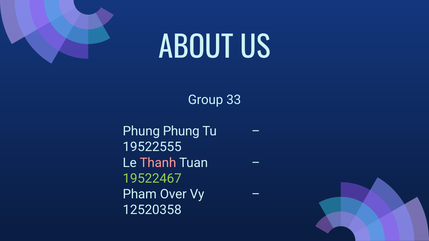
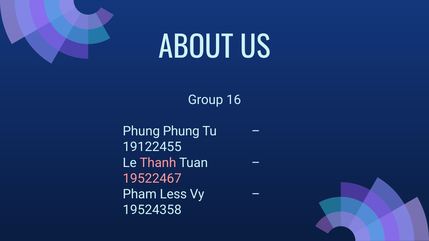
33: 33 -> 16
19522555: 19522555 -> 19122455
19522467 colour: light green -> pink
Over: Over -> Less
12520358: 12520358 -> 19524358
